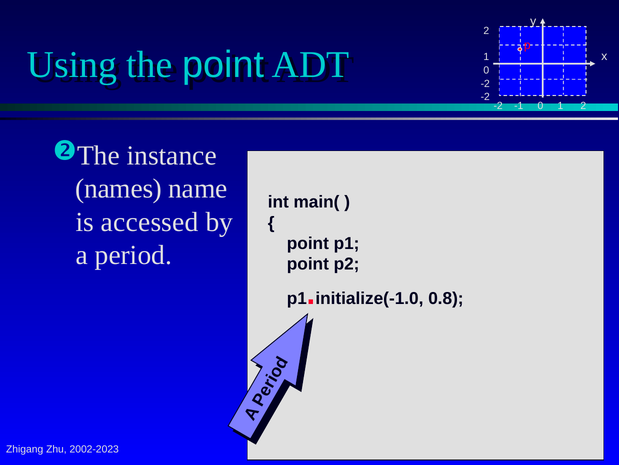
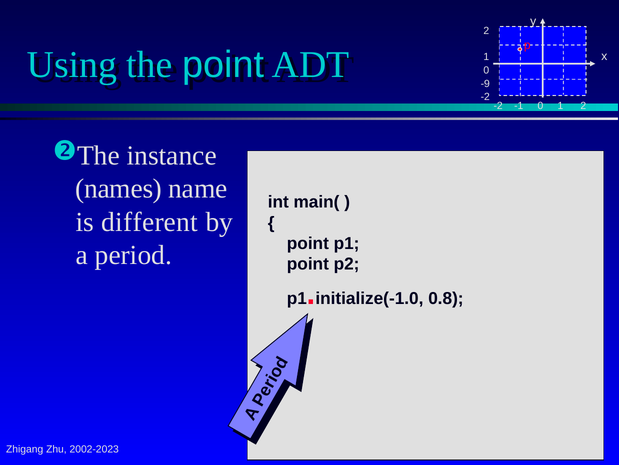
-2 at (485, 83): -2 -> -9
accessed: accessed -> different
